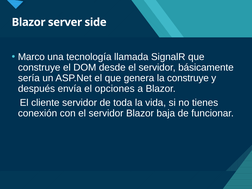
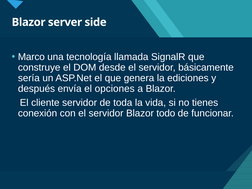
la construye: construye -> ediciones
baja: baja -> todo
